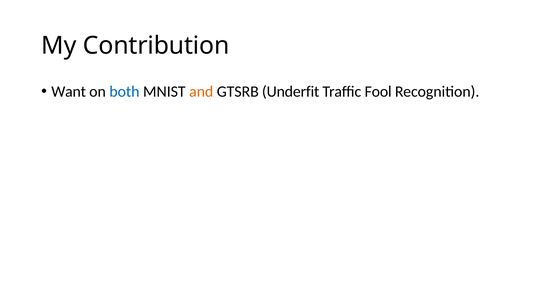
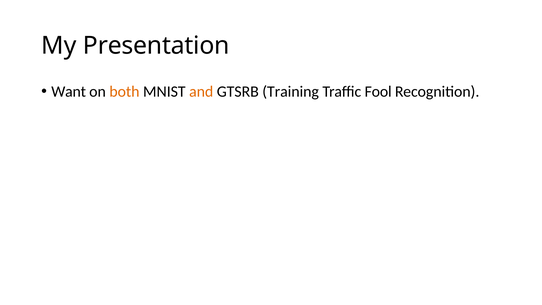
Contribution: Contribution -> Presentation
both colour: blue -> orange
Underfit: Underfit -> Training
